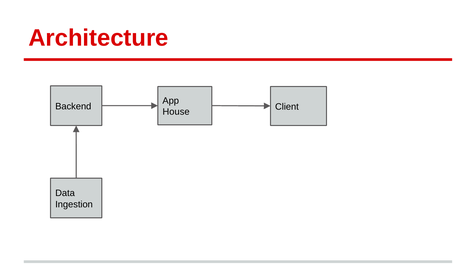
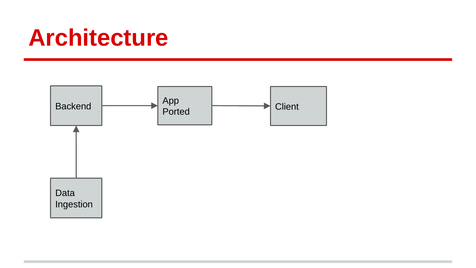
House: House -> Ported
